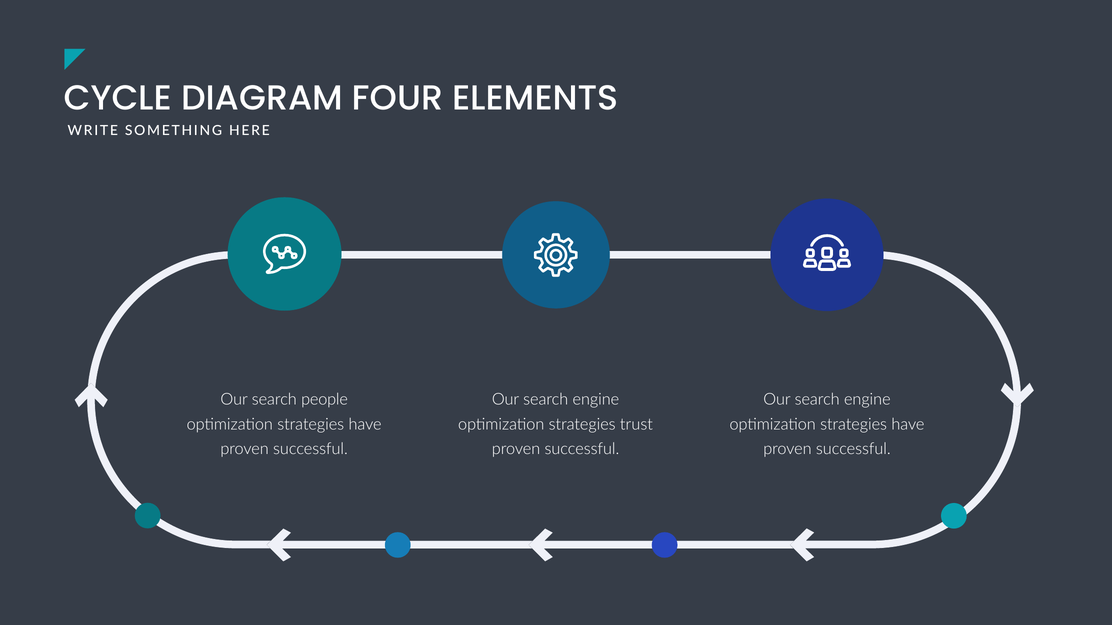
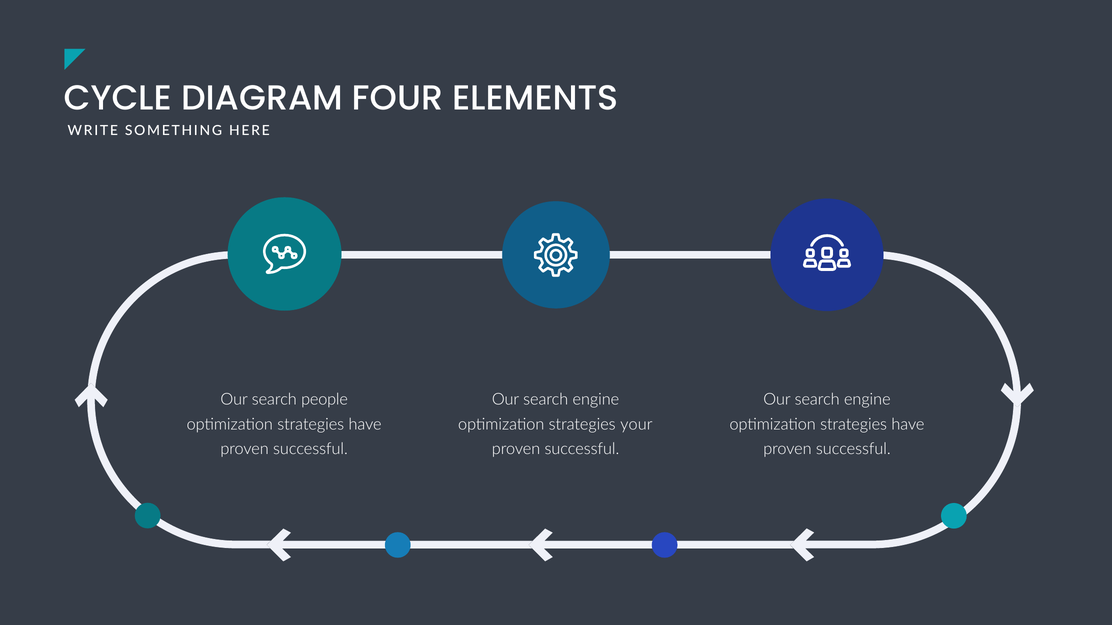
trust: trust -> your
